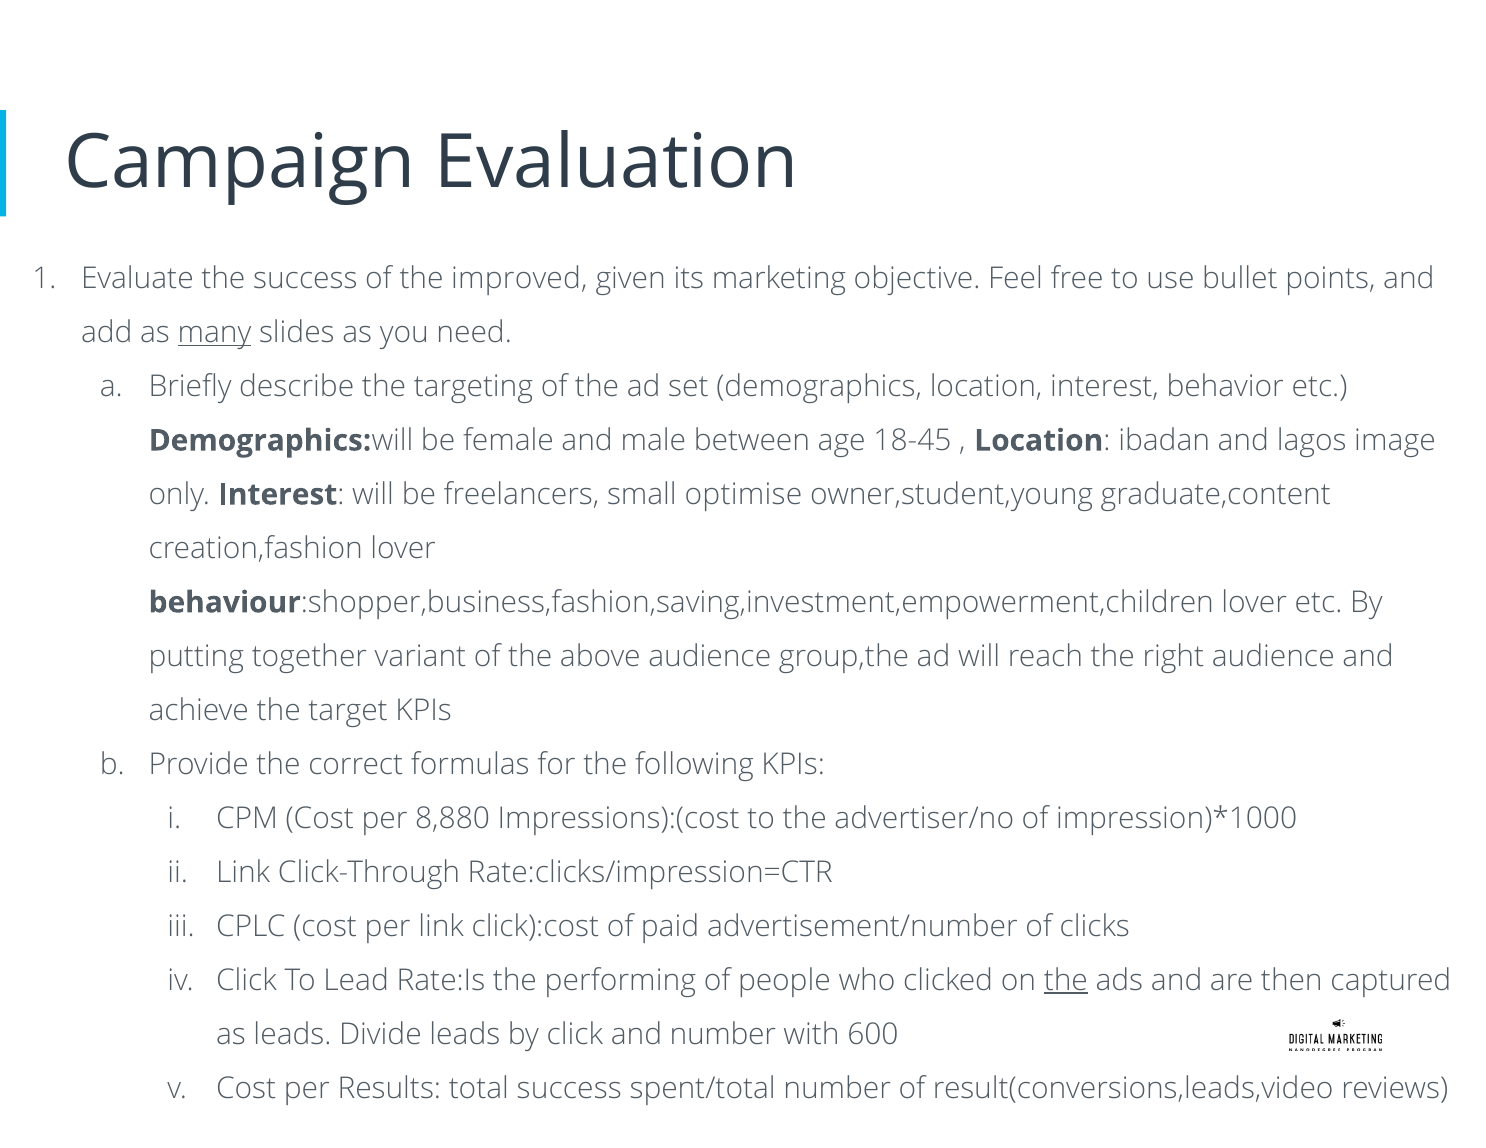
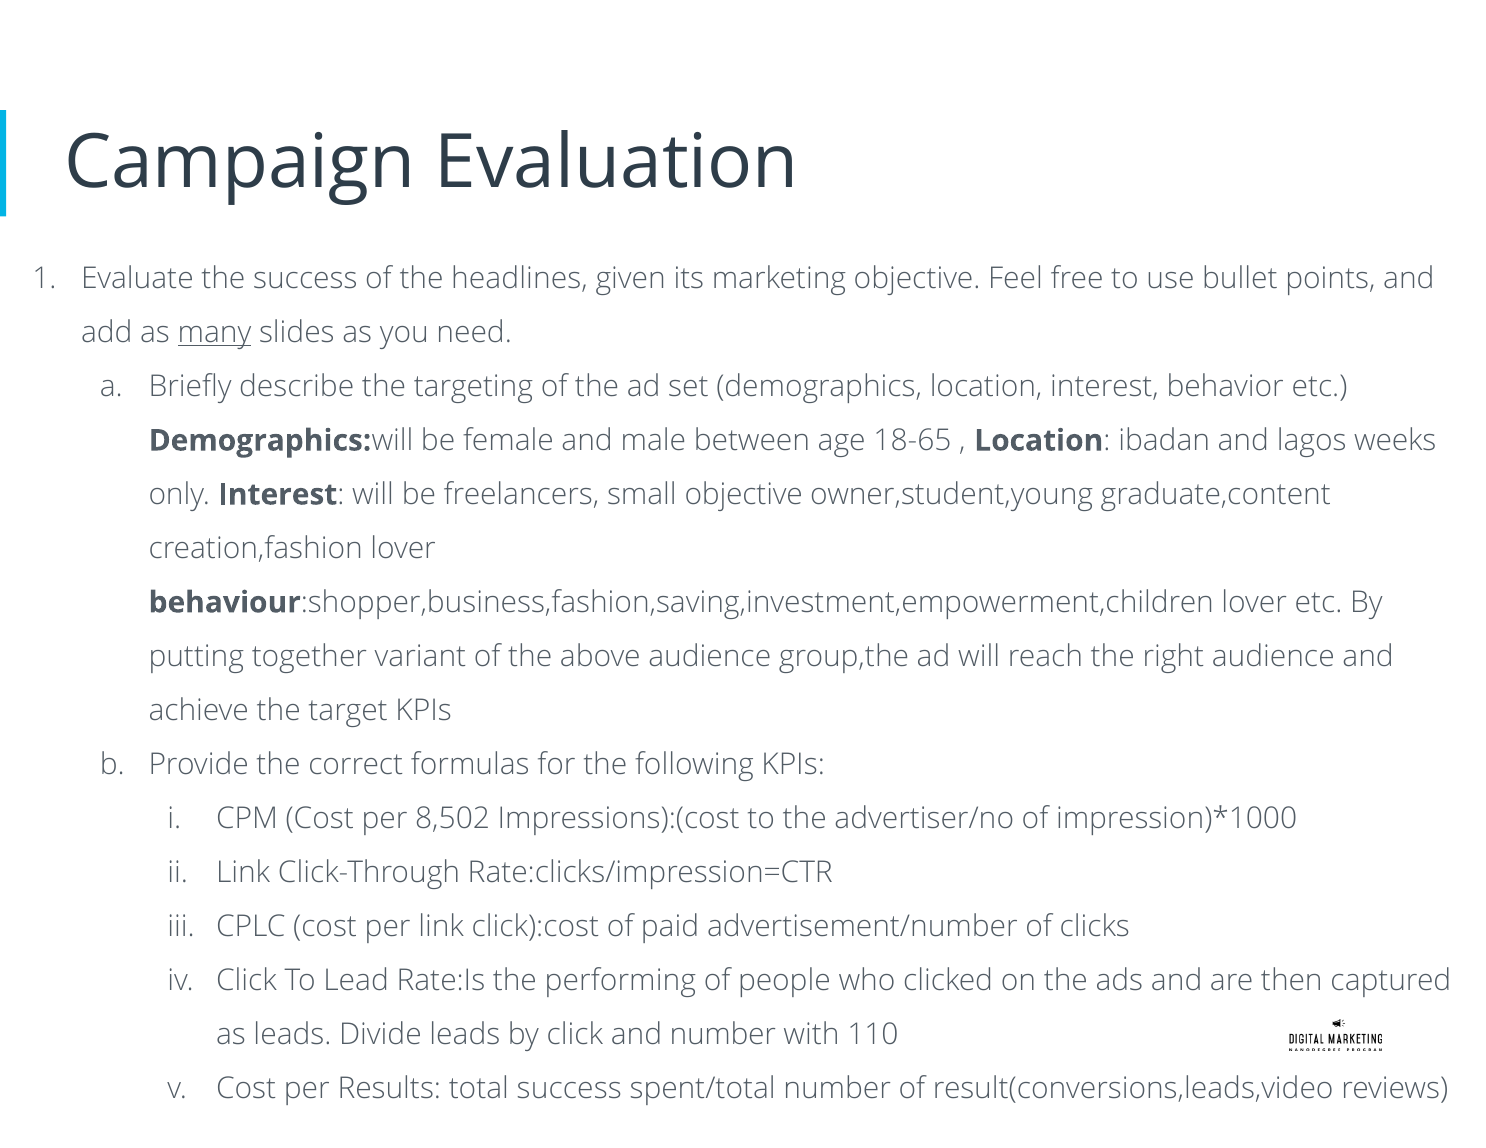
improved: improved -> headlines
18-45: 18-45 -> 18-65
image: image -> weeks
small optimise: optimise -> objective
8,880: 8,880 -> 8,502
the at (1066, 981) underline: present -> none
600: 600 -> 110
